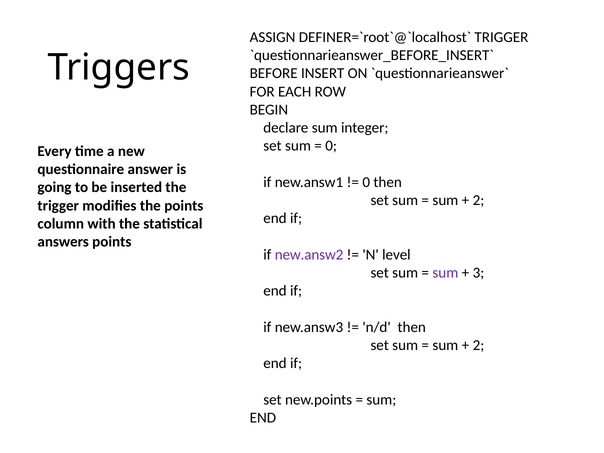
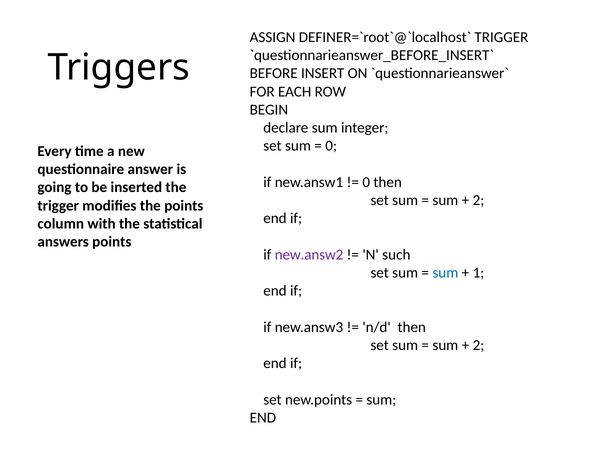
level: level -> such
sum at (445, 273) colour: purple -> blue
3: 3 -> 1
